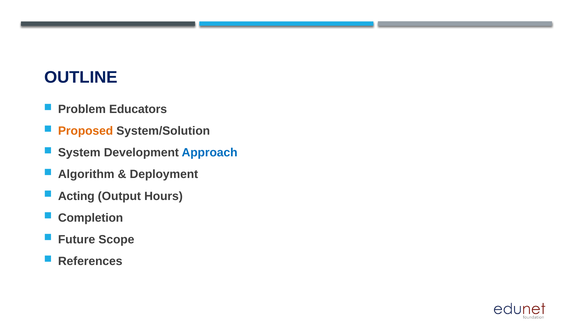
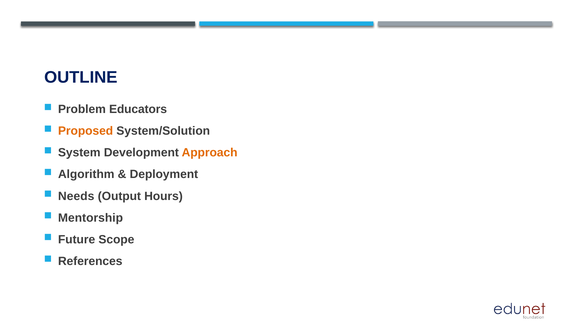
Approach colour: blue -> orange
Acting: Acting -> Needs
Completion: Completion -> Mentorship
